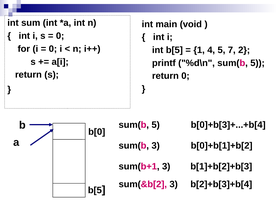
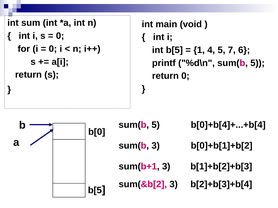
2: 2 -> 6
b[0]+b[3]+...+b[4: b[0]+b[3]+...+b[4 -> b[0]+b[4]+...+b[4
